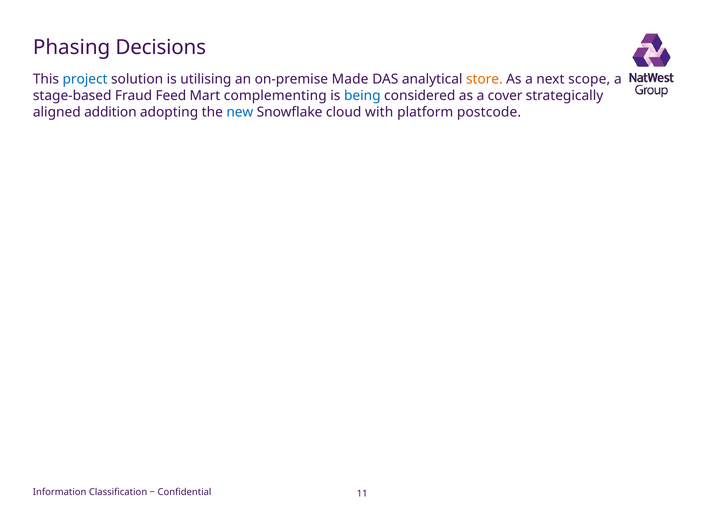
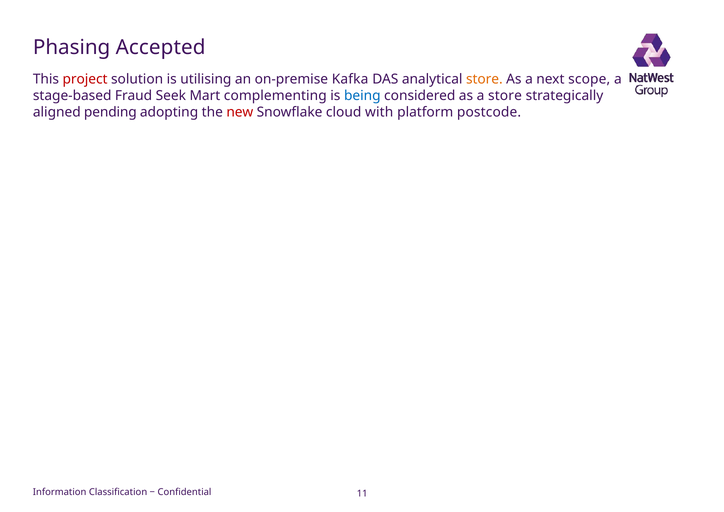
Decisions: Decisions -> Accepted
project colour: blue -> red
Made: Made -> Kafka
Feed: Feed -> Seek
a cover: cover -> store
addition: addition -> pending
new colour: blue -> red
